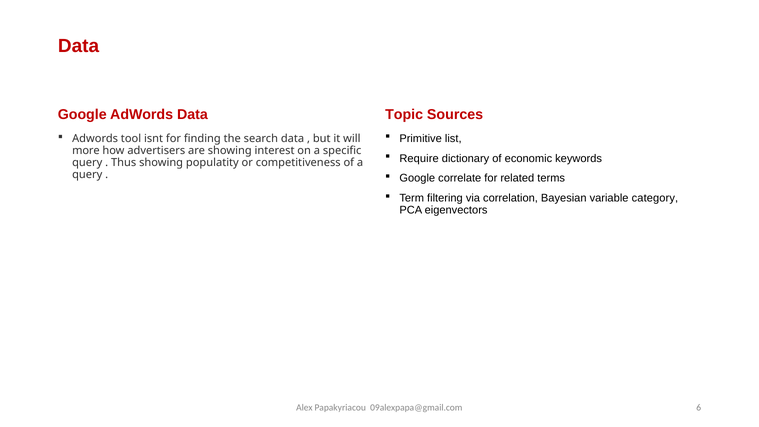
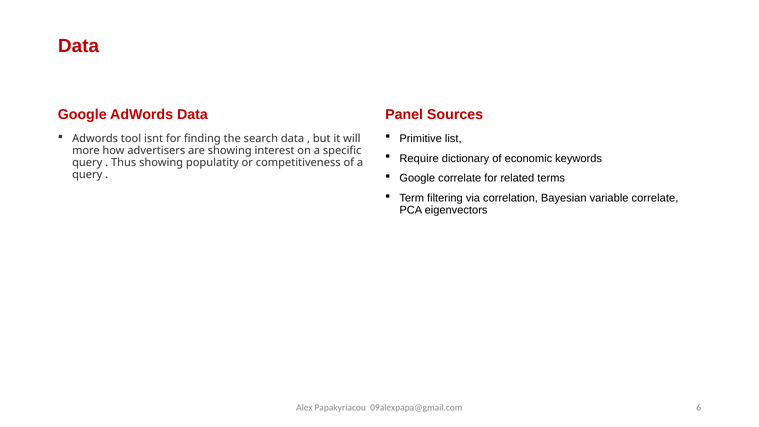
Topic: Topic -> Panel
variable category: category -> correlate
